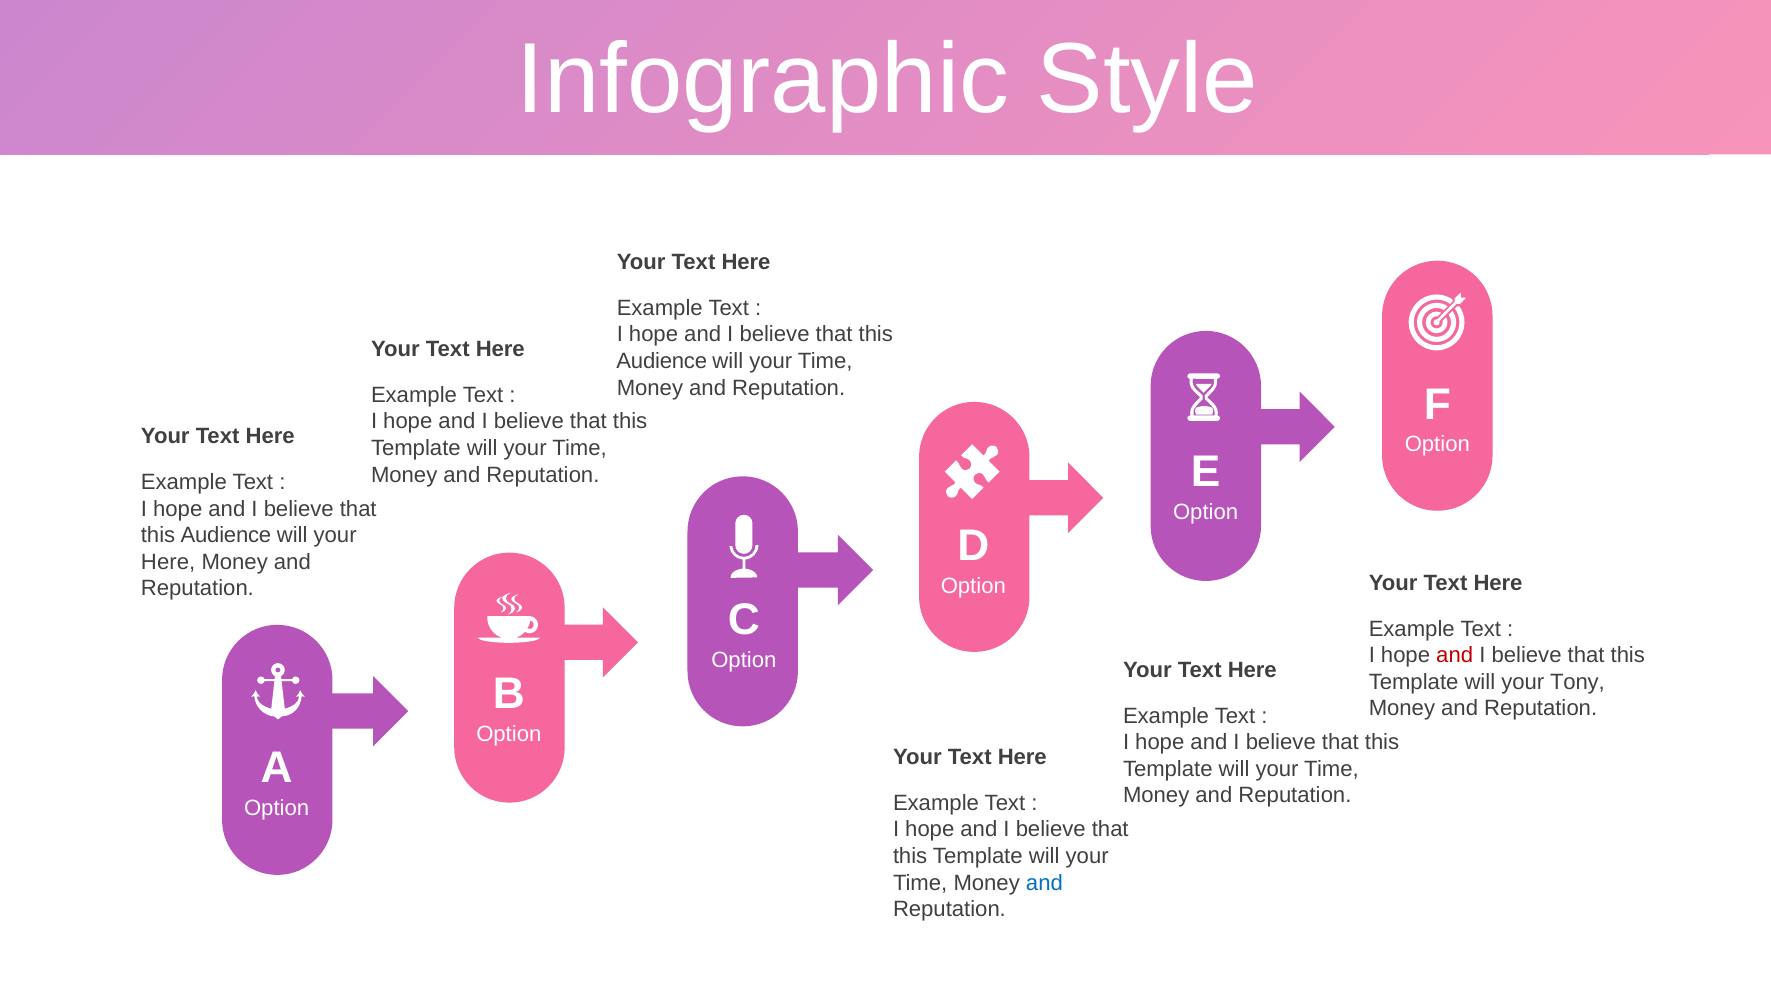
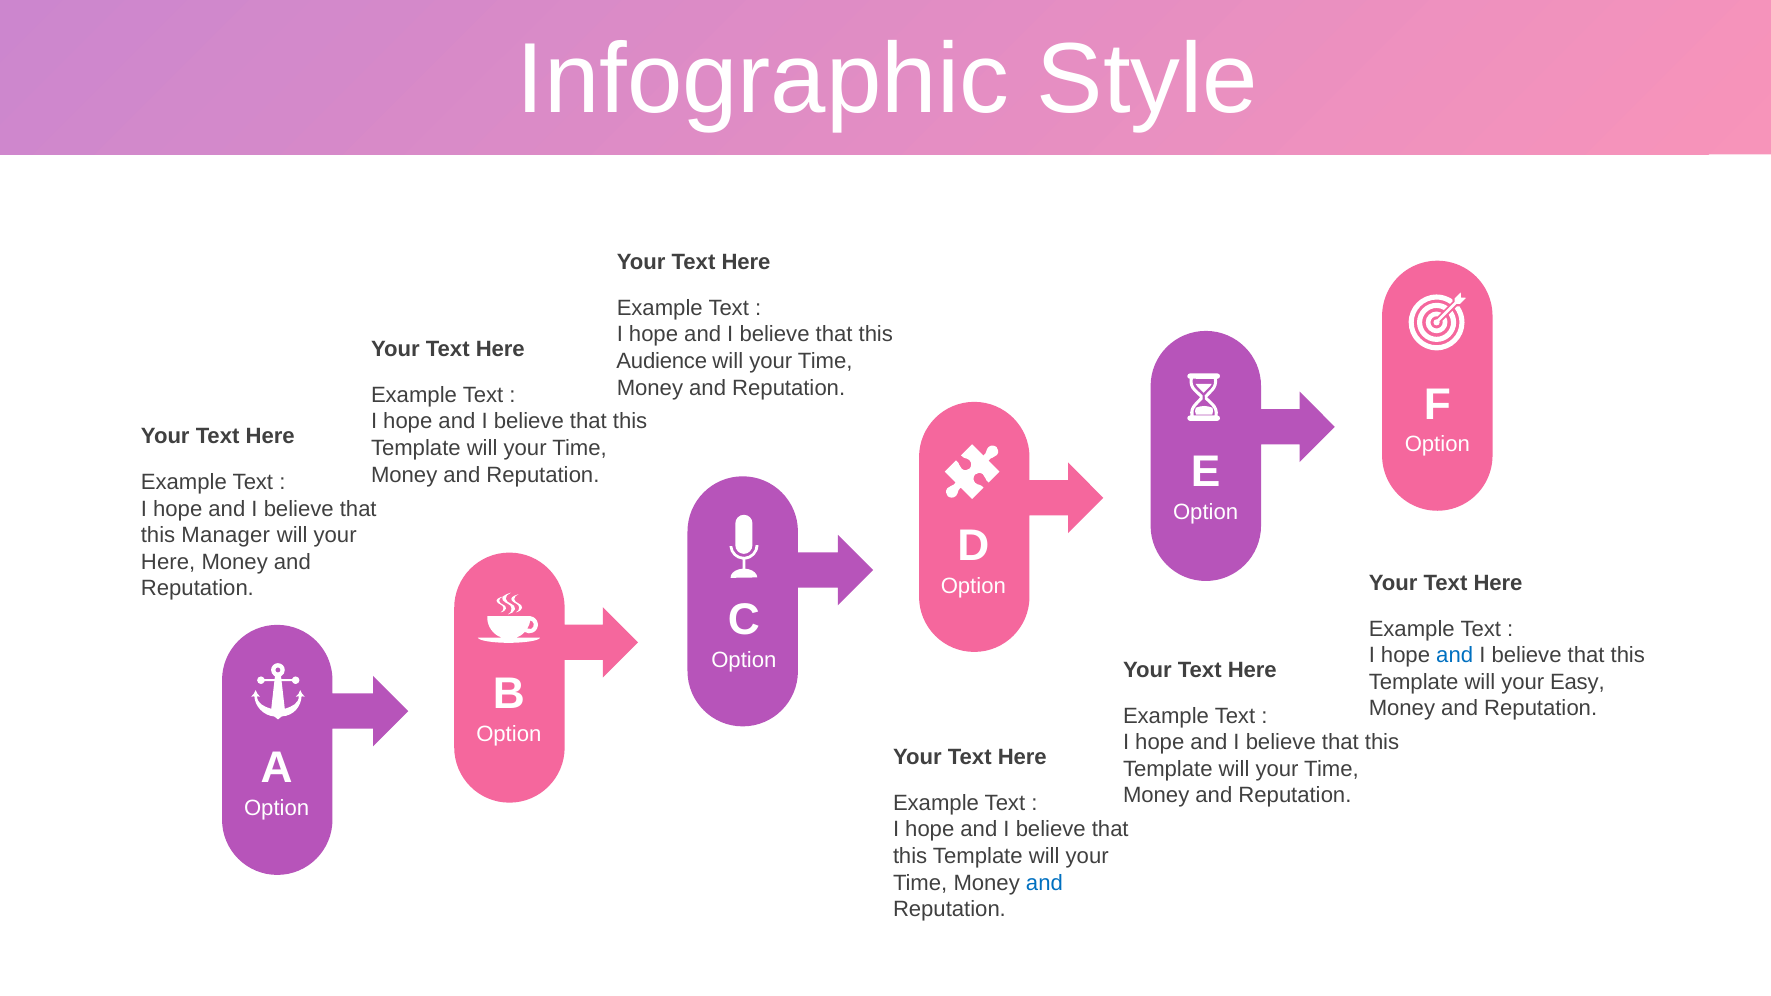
Audience at (226, 535): Audience -> Manager
and at (1455, 656) colour: red -> blue
Tony: Tony -> Easy
